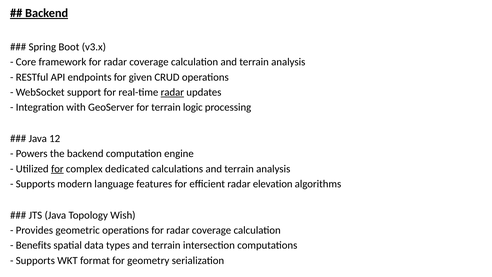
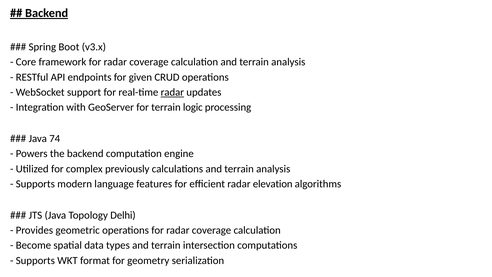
12: 12 -> 74
for at (57, 169) underline: present -> none
dedicated: dedicated -> previously
Wish: Wish -> Delhi
Benefits: Benefits -> Become
